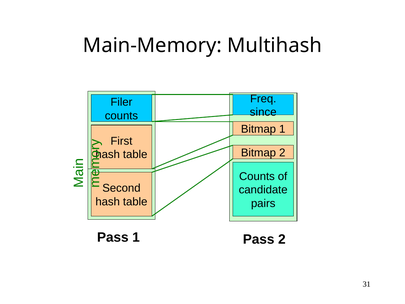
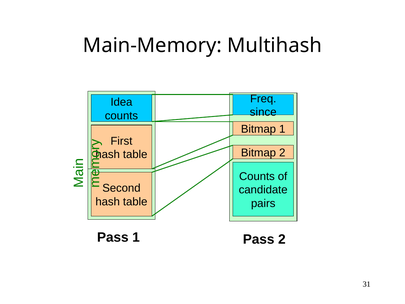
Filer: Filer -> Idea
